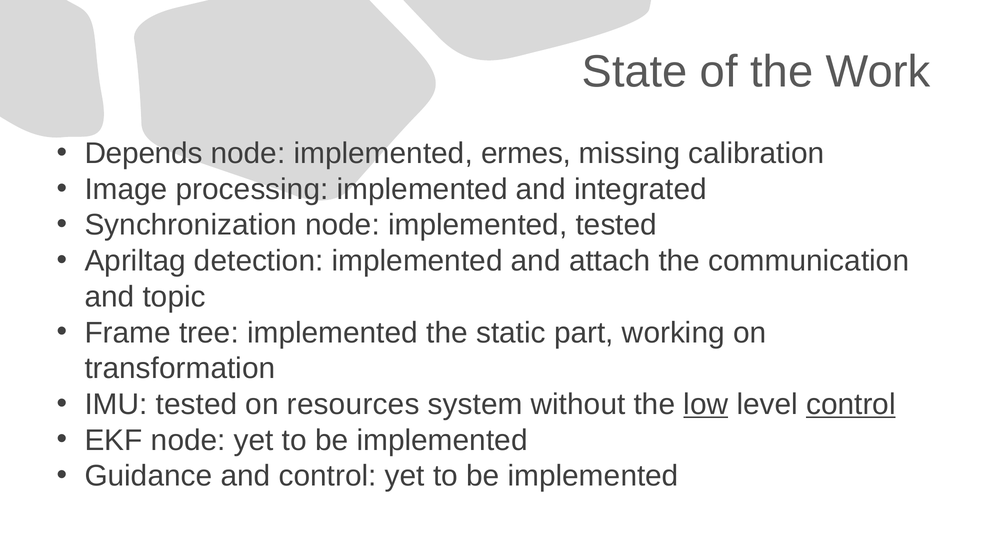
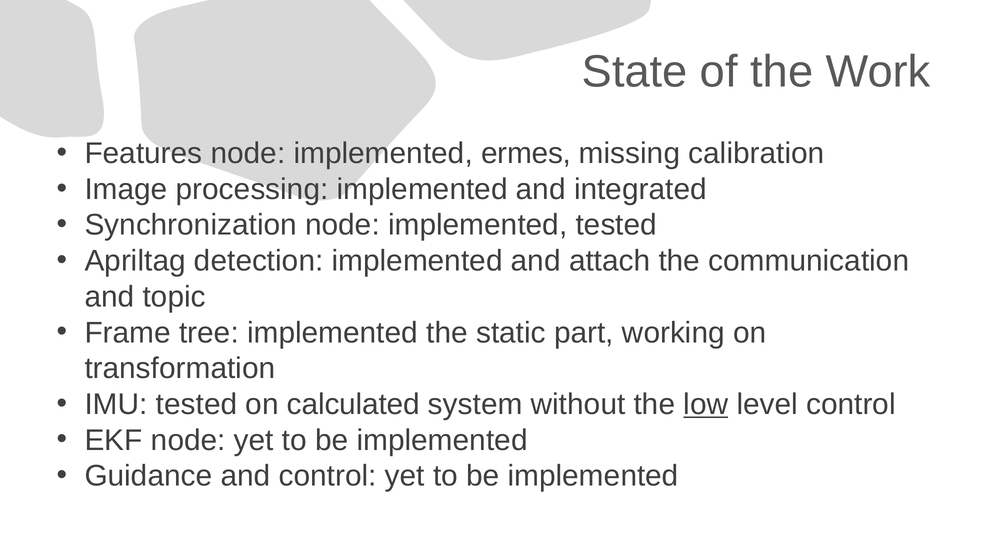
Depends: Depends -> Features
resources: resources -> calculated
control at (851, 404) underline: present -> none
